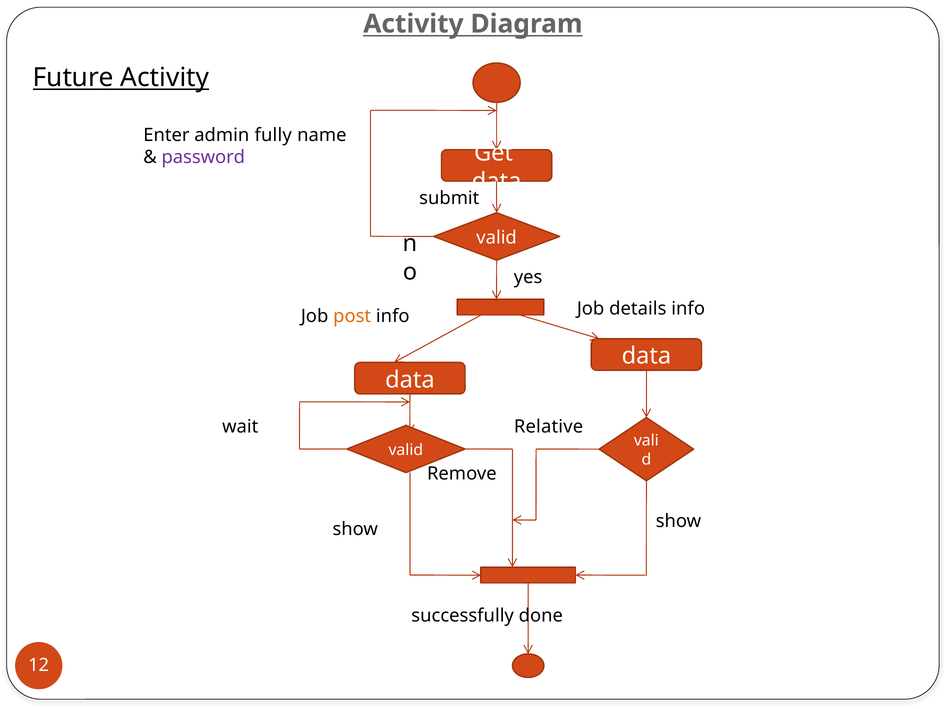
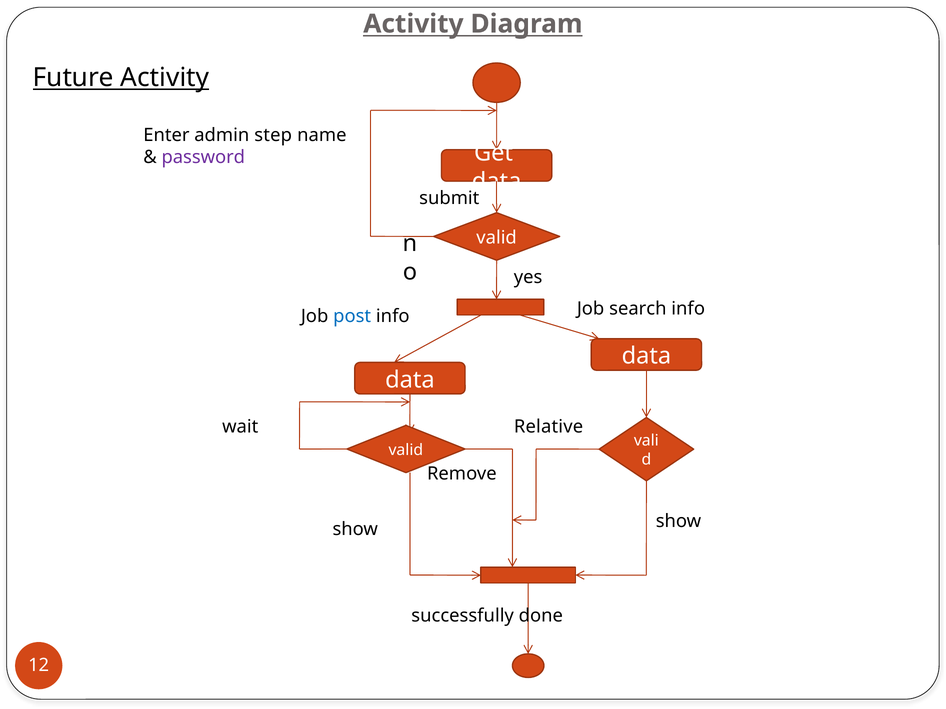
fully: fully -> step
details: details -> search
post colour: orange -> blue
